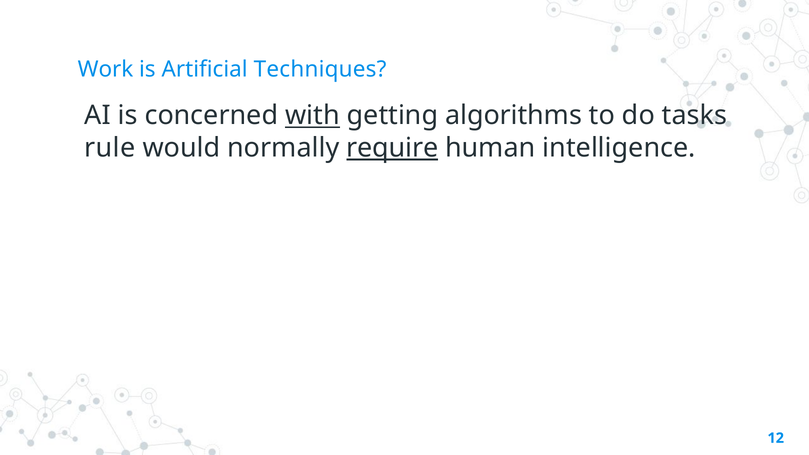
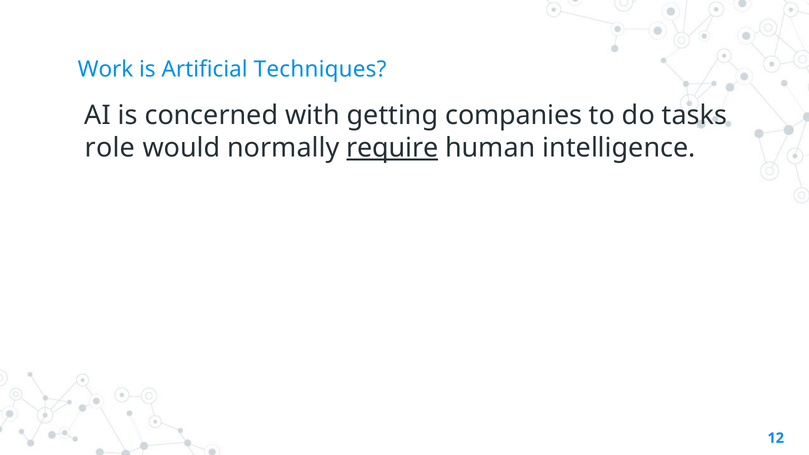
with underline: present -> none
algorithms: algorithms -> companies
rule: rule -> role
